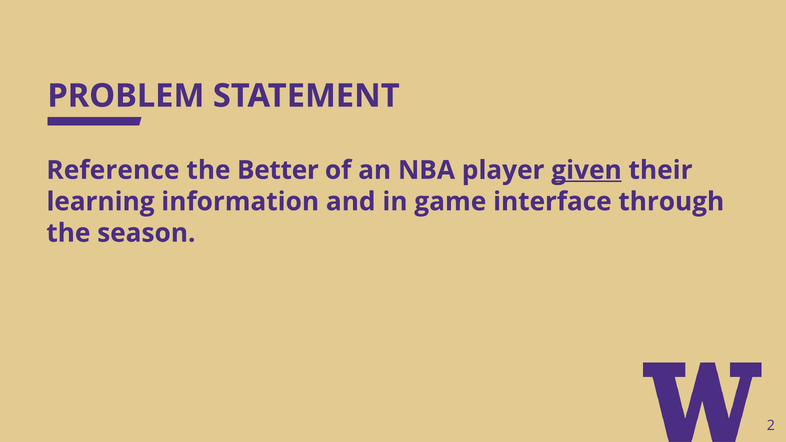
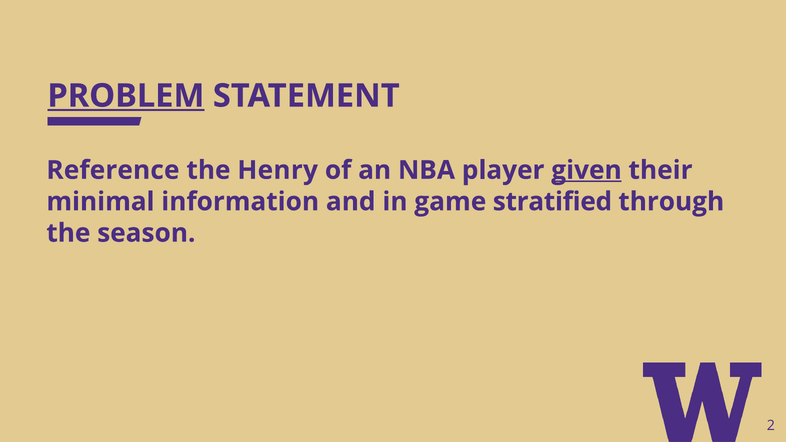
PROBLEM underline: none -> present
Better: Better -> Henry
learning: learning -> minimal
interface: interface -> stratified
